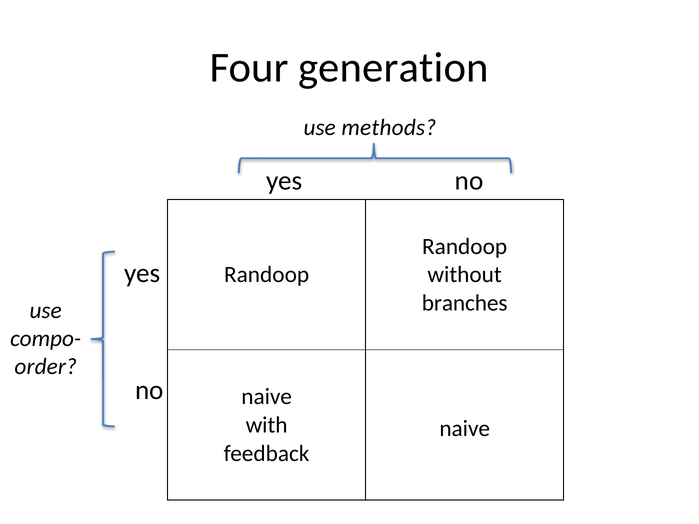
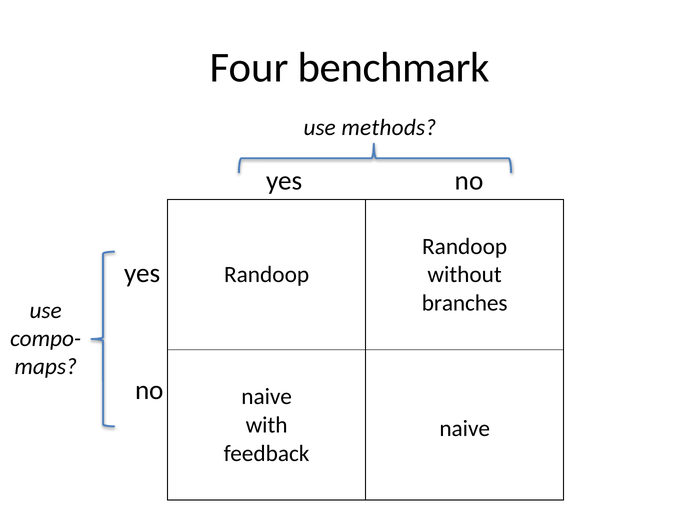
generation: generation -> benchmark
order: order -> maps
